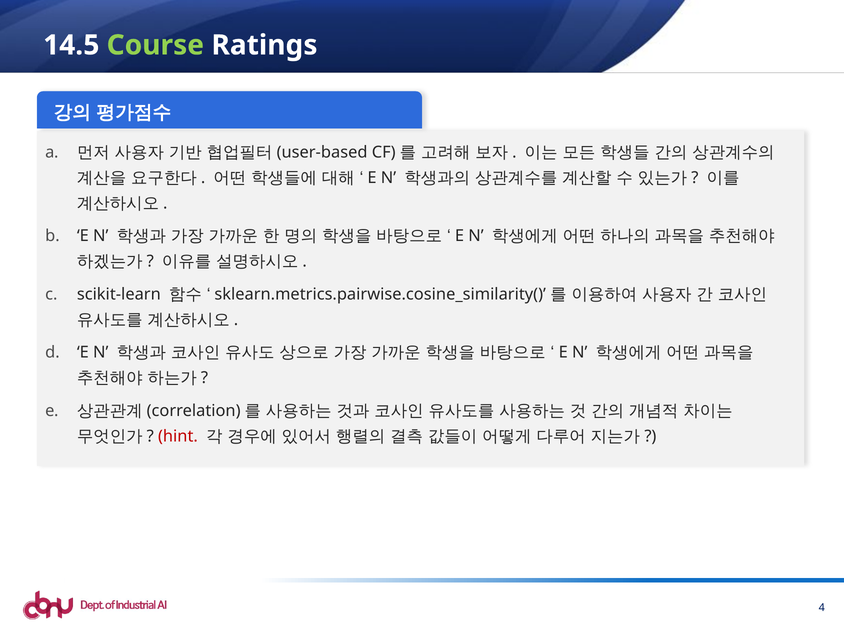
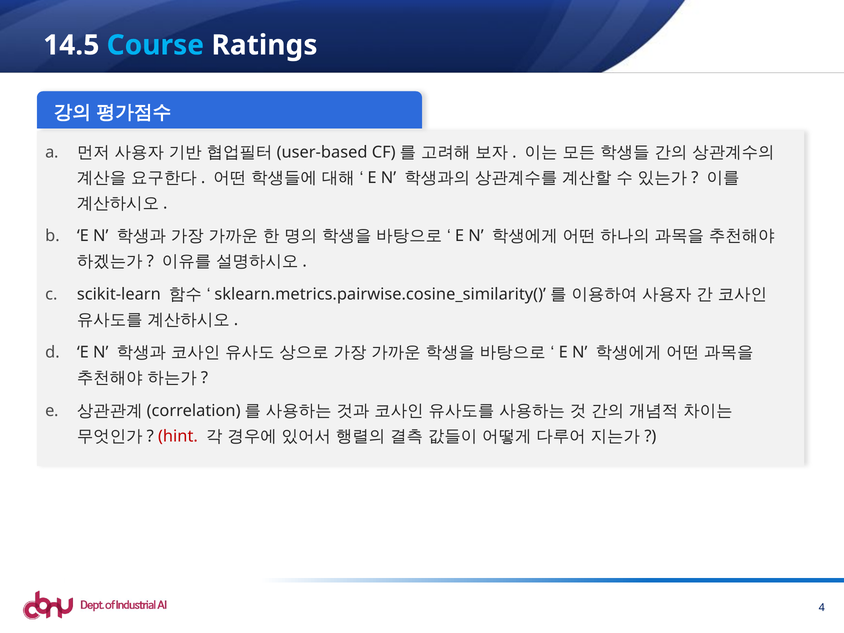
Course colour: light green -> light blue
